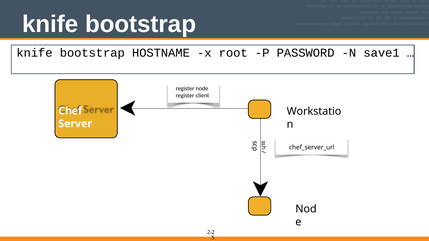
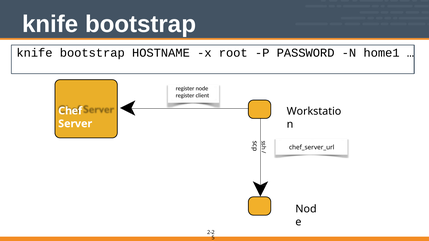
save1: save1 -> home1
